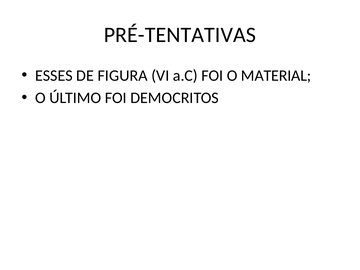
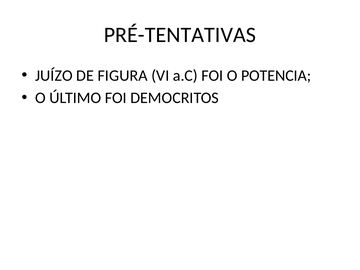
ESSES: ESSES -> JUÍZO
MATERIAL: MATERIAL -> POTENCIA
